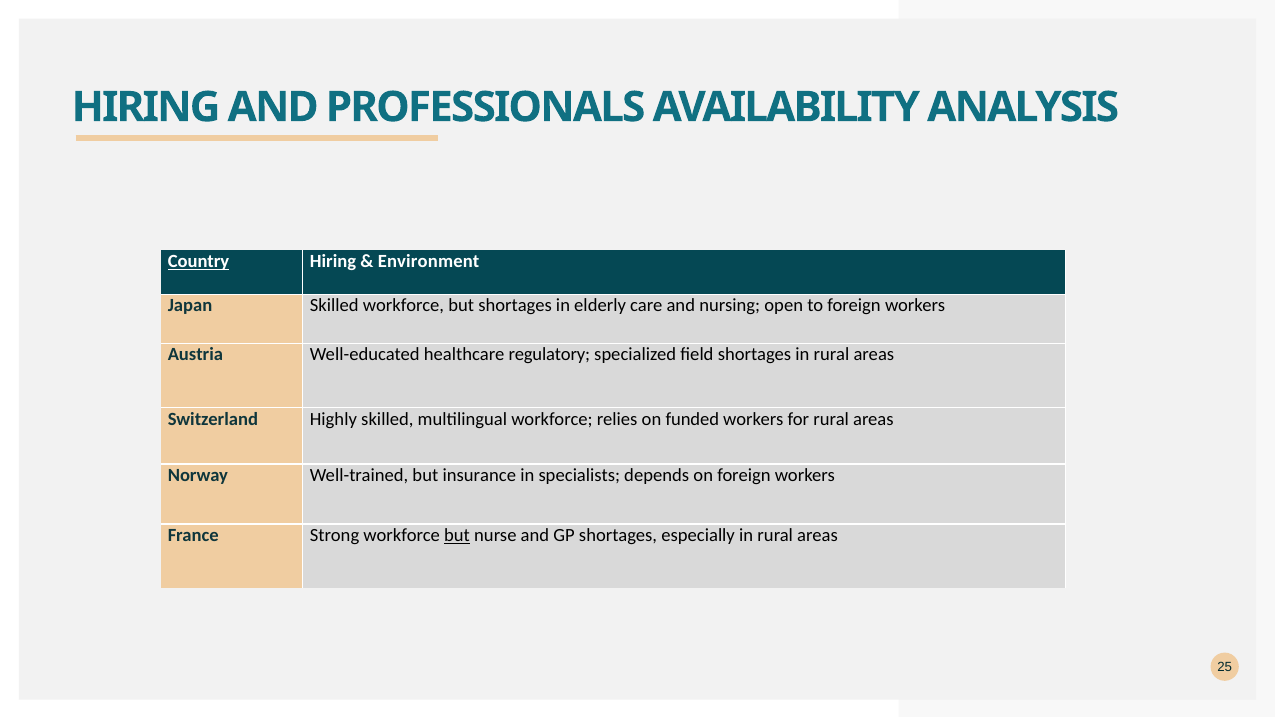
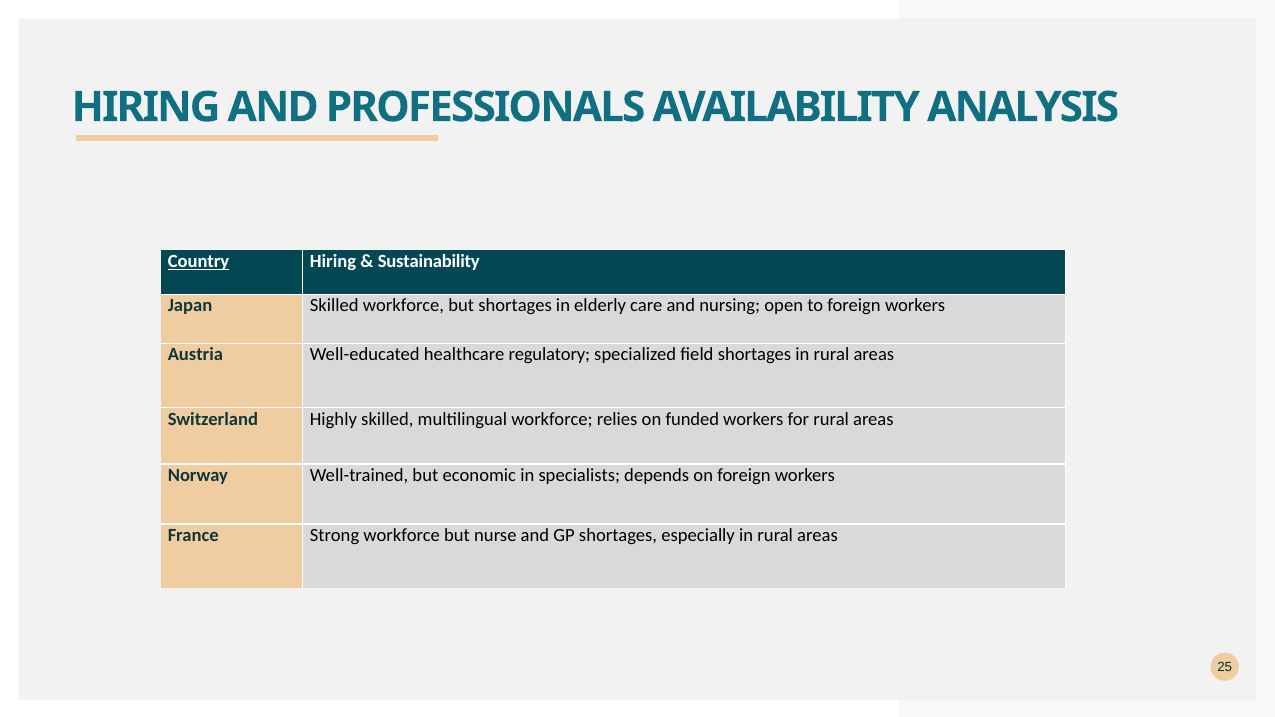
Environment: Environment -> Sustainability
insurance: insurance -> economic
but at (457, 536) underline: present -> none
